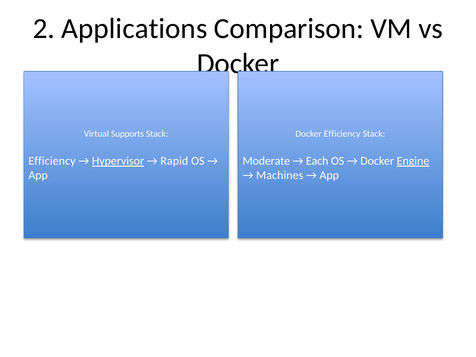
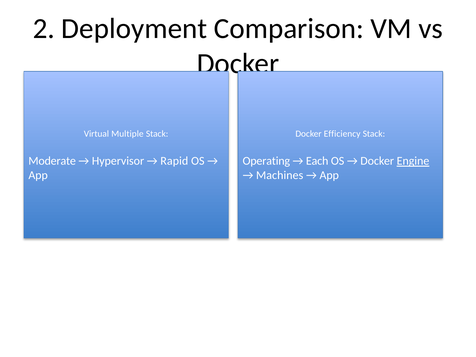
Applications: Applications -> Deployment
Supports: Supports -> Multiple
Efficiency at (52, 161): Efficiency -> Moderate
Hypervisor underline: present -> none
Moderate: Moderate -> Operating
